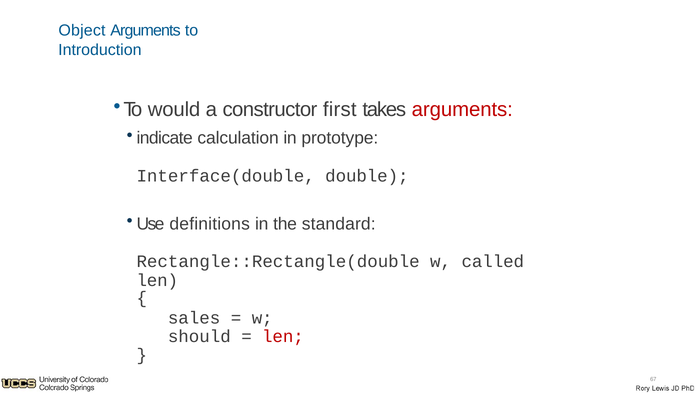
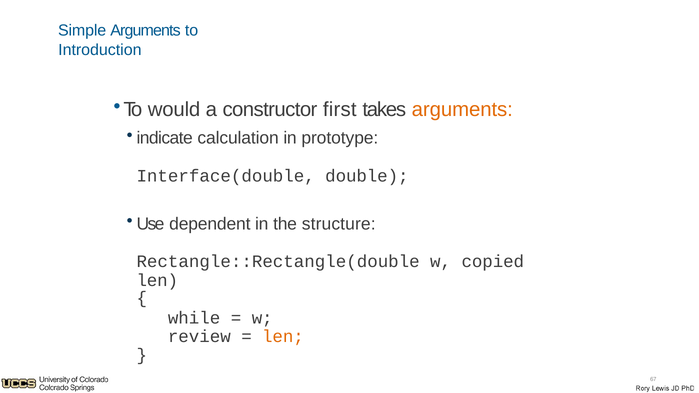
Object: Object -> Simple
arguments at (462, 110) colour: red -> orange
definitions: definitions -> dependent
standard: standard -> structure
called: called -> copied
sales: sales -> while
should: should -> review
len at (283, 336) colour: red -> orange
